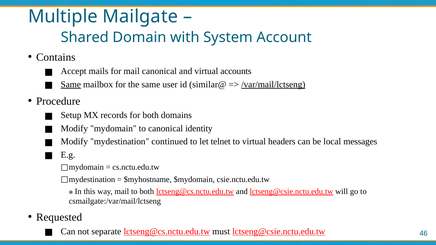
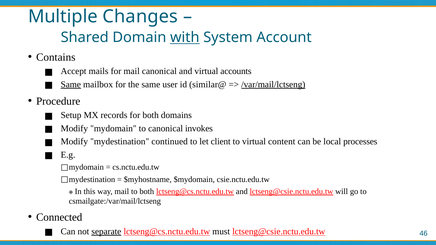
Mailgate: Mailgate -> Changes
with underline: none -> present
identity: identity -> invokes
telnet: telnet -> client
headers: headers -> content
messages: messages -> processes
Requested: Requested -> Connected
separate underline: none -> present
